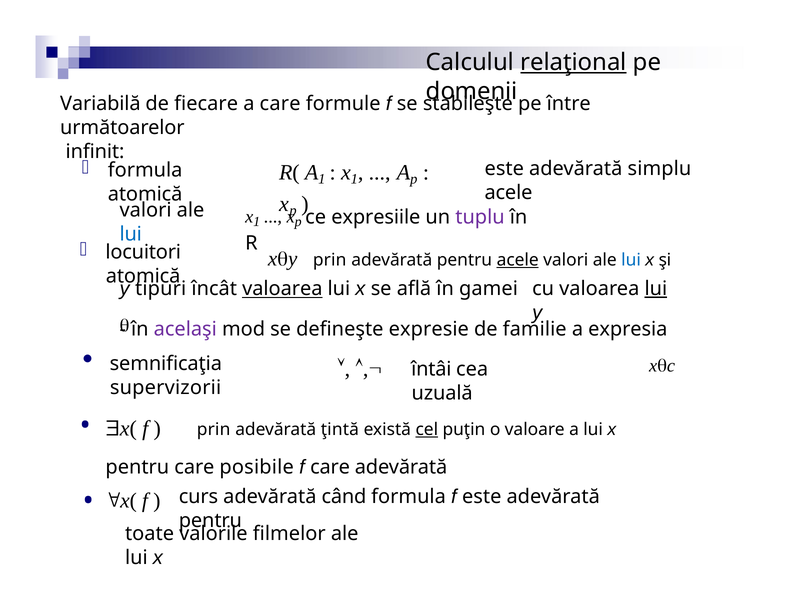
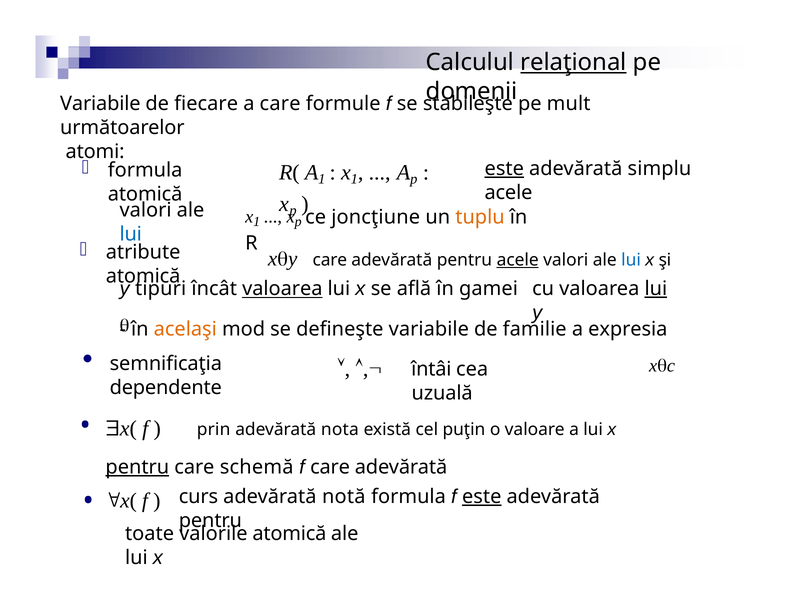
Variabilă at (100, 103): Variabilă -> Variabile
între: între -> mult
infinit: infinit -> atomi
este at (504, 169) underline: none -> present
expresiile: expresiile -> joncţiune
tuplu colour: purple -> orange
locuitori: locuitori -> atribute
y prin: prin -> care
acelaşi colour: purple -> orange
defineşte expresie: expresie -> variabile
supervizorii: supervizorii -> dependente
ţintă: ţintă -> nota
cel underline: present -> none
pentru at (137, 467) underline: none -> present
posibile: posibile -> schemă
când: când -> notă
este at (482, 497) underline: none -> present
filmelor at (289, 534): filmelor -> atomică
